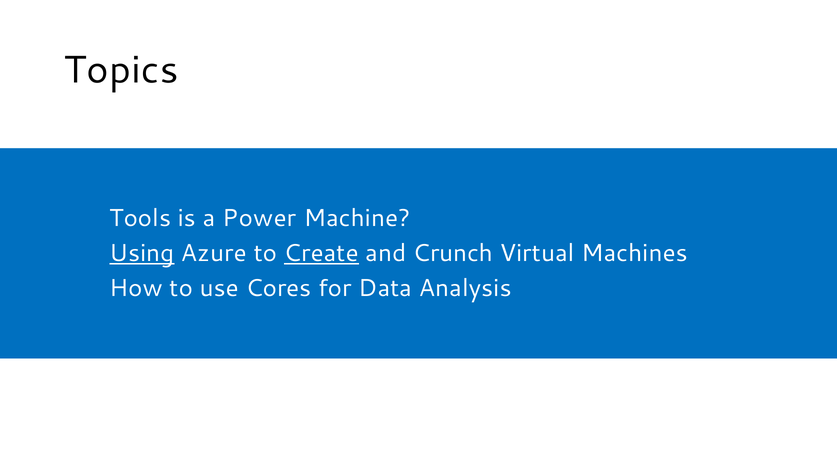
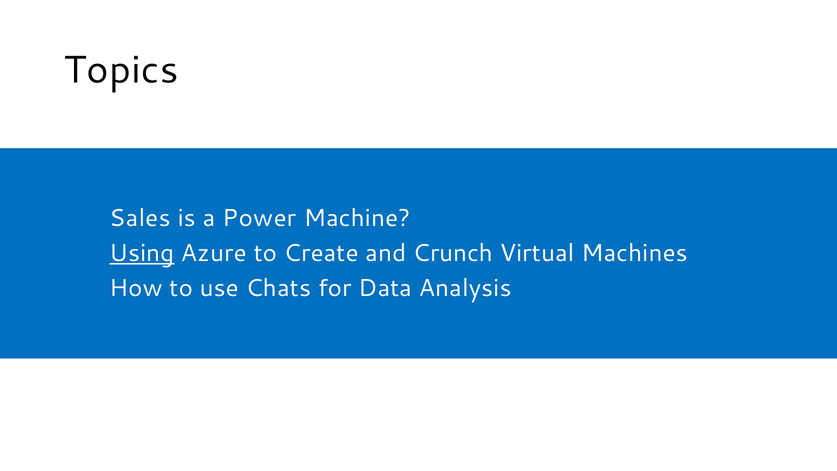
Tools: Tools -> Sales
Create underline: present -> none
Cores: Cores -> Chats
